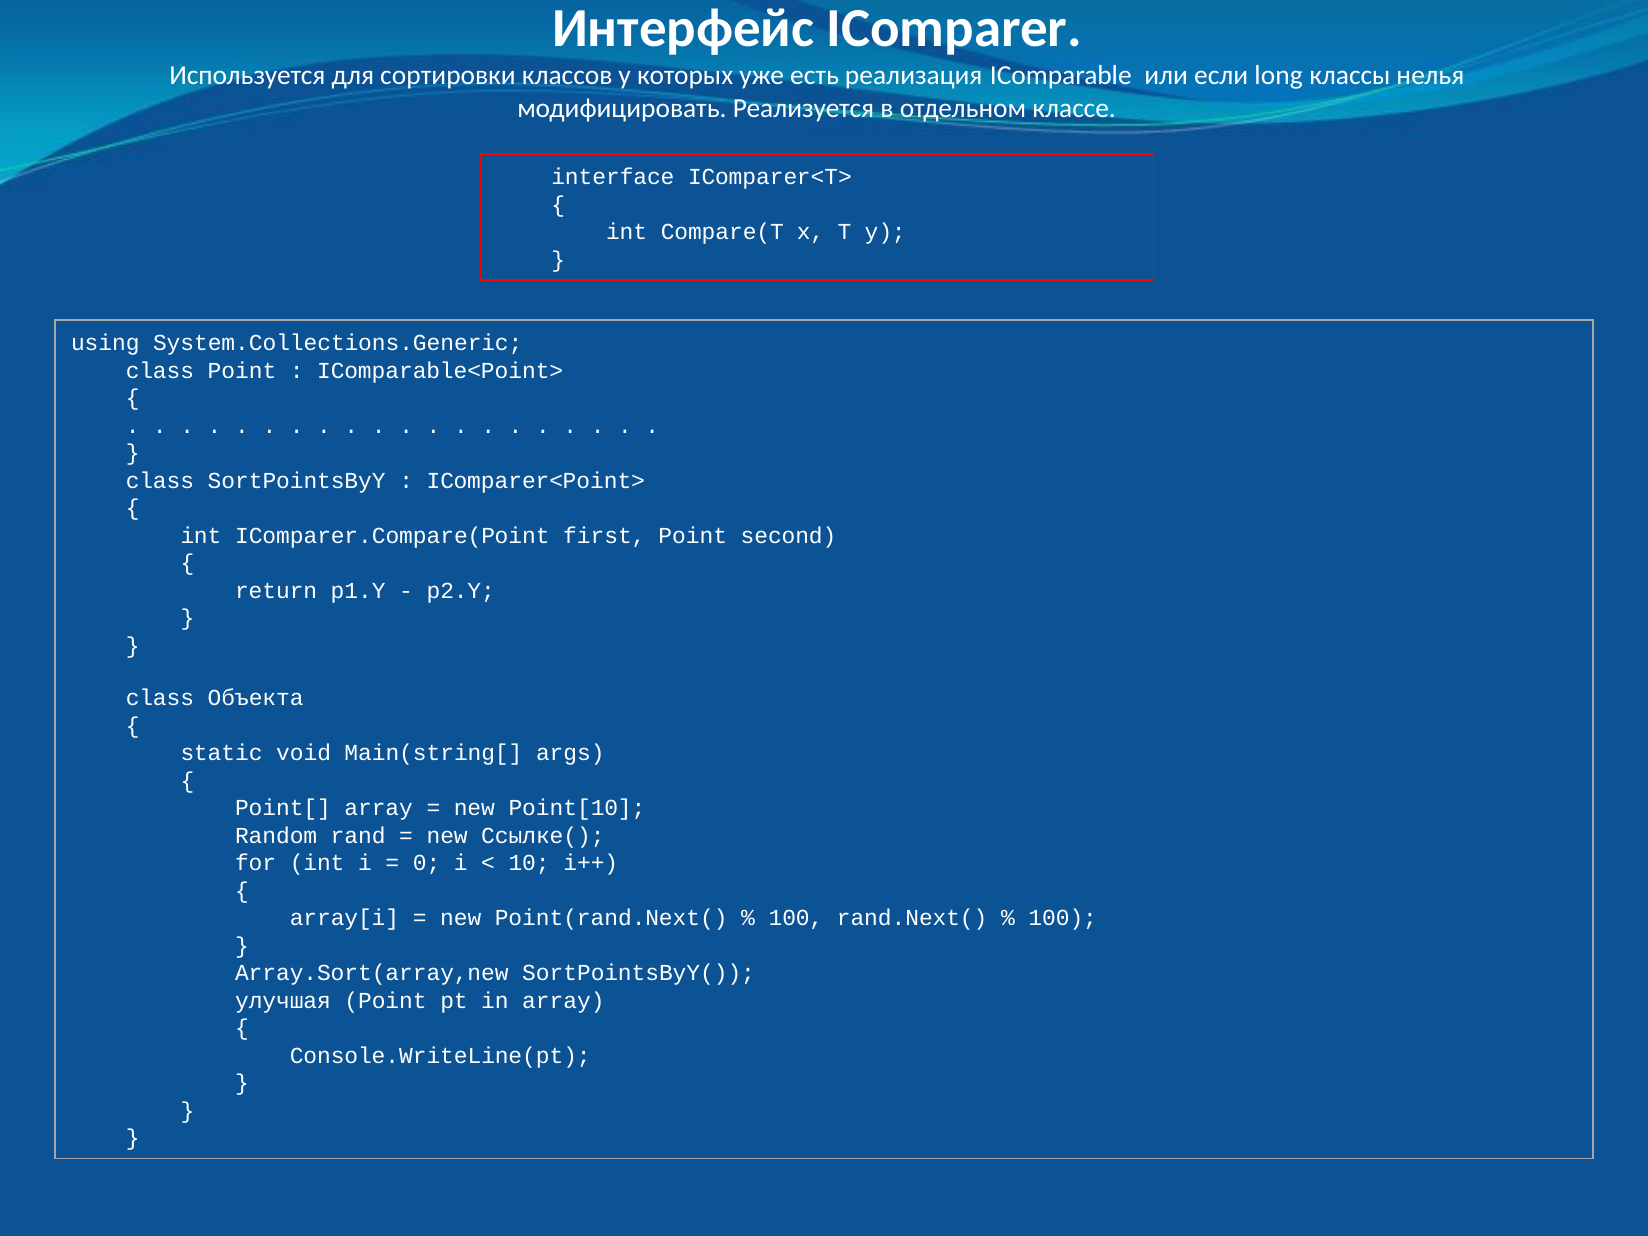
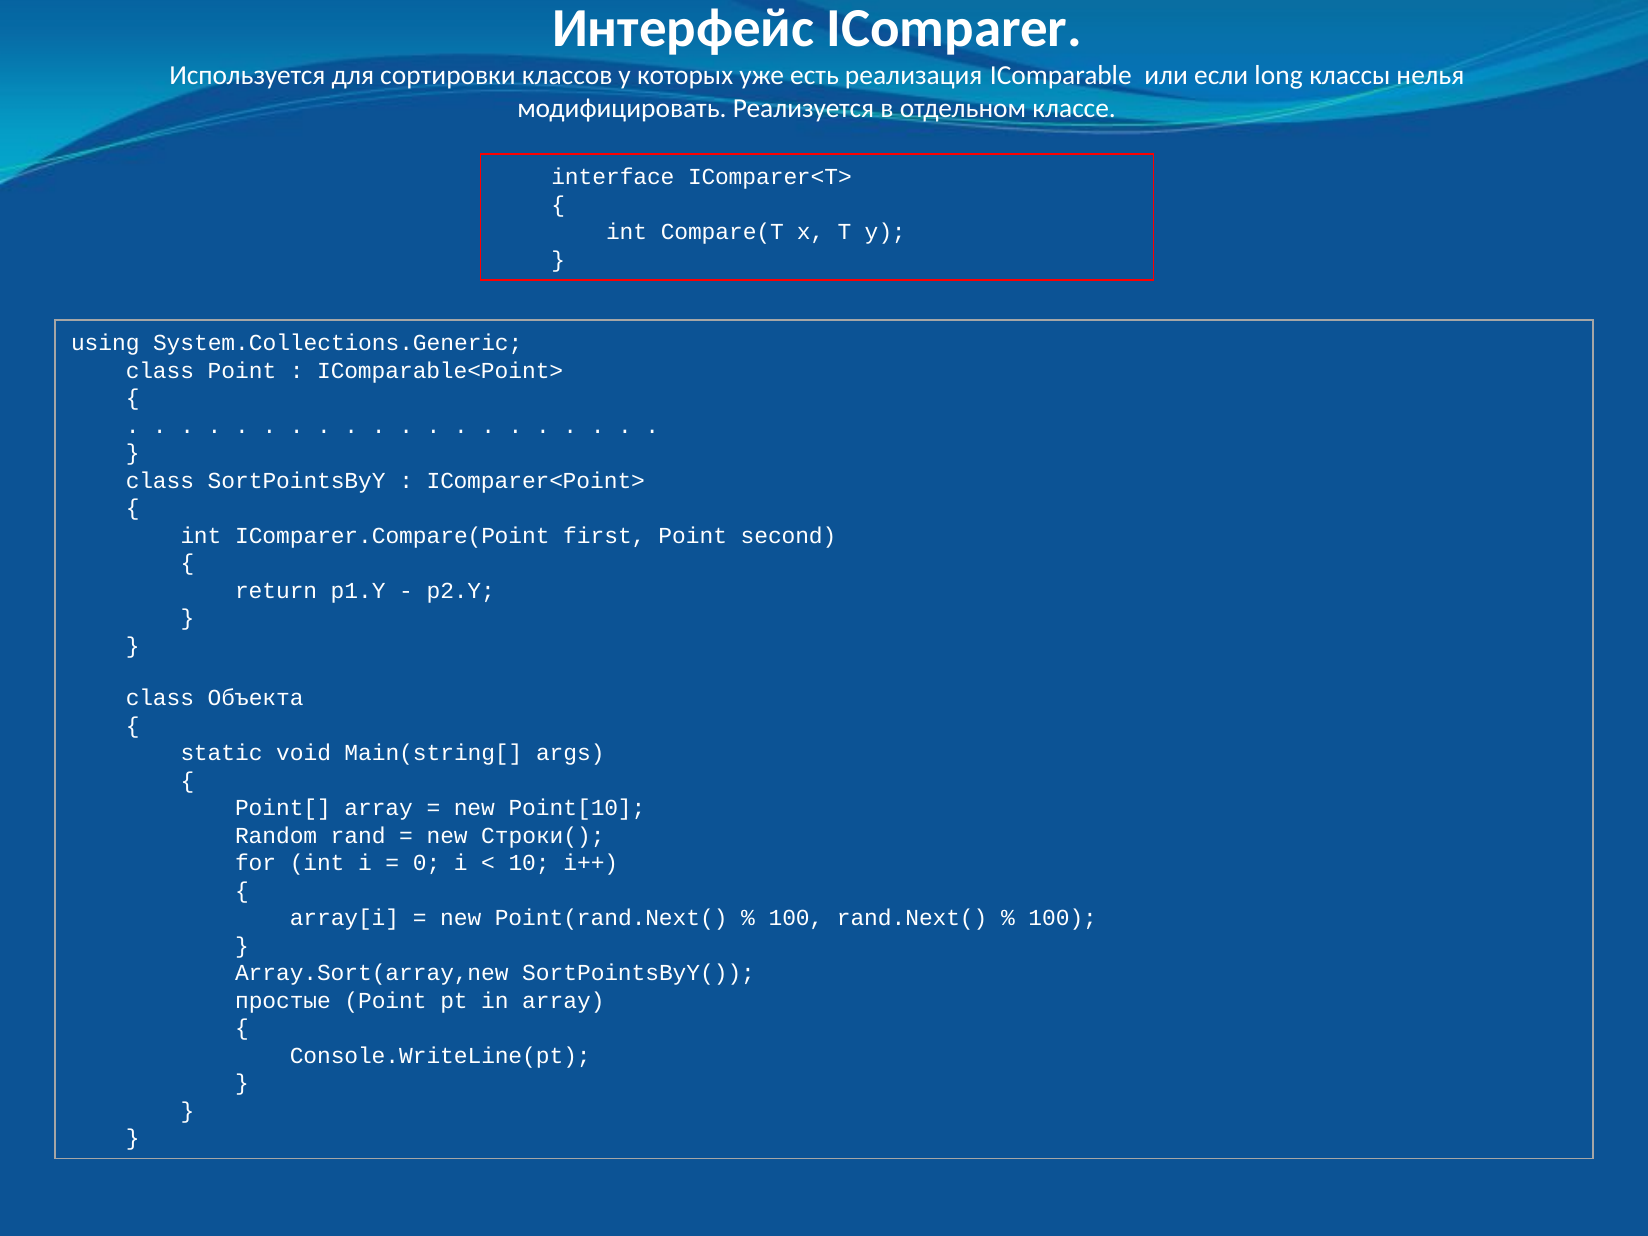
Ссылке(: Ссылке( -> Строки(
улучшая: улучшая -> простые
